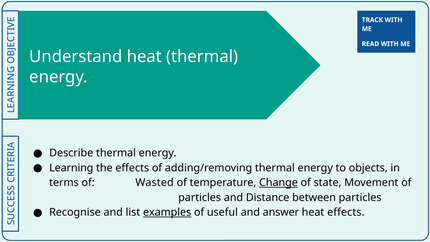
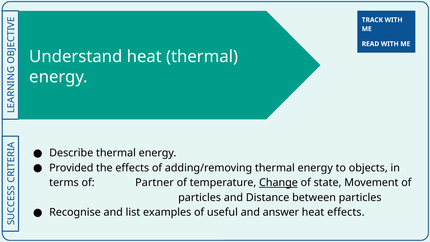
Learning: Learning -> Provided
Wasted: Wasted -> Partner
examples underline: present -> none
